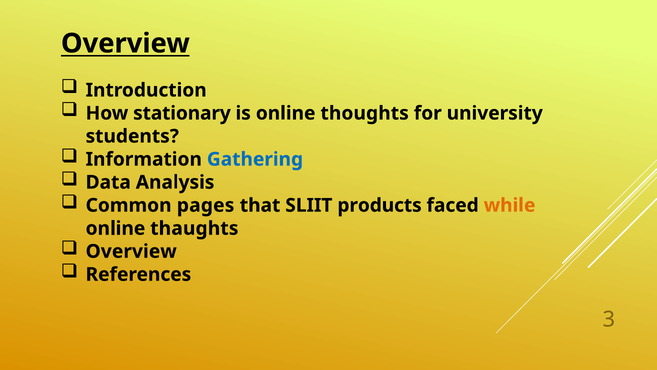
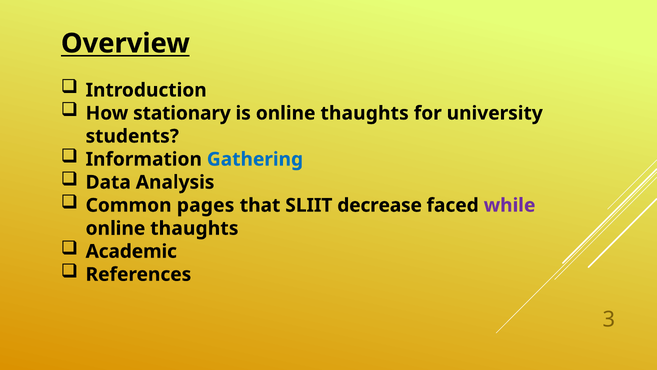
is online thoughts: thoughts -> thaughts
products: products -> decrease
while colour: orange -> purple
Overview at (131, 251): Overview -> Academic
